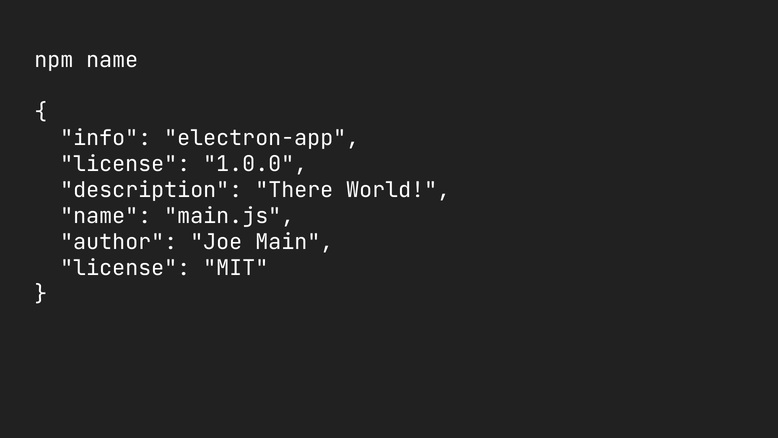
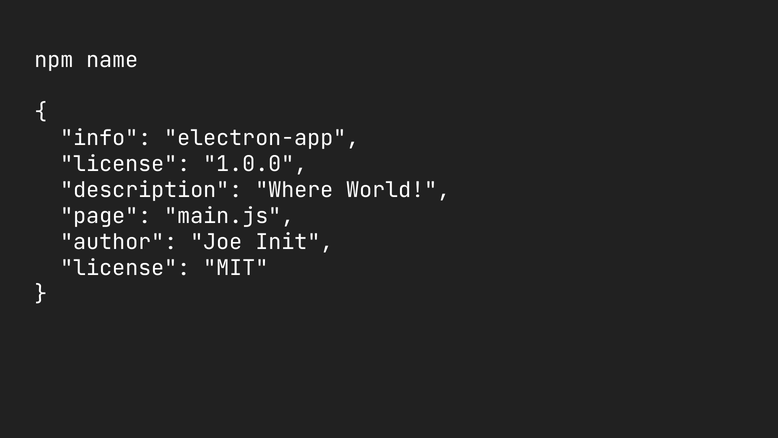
There: There -> Where
name at (106, 216): name -> page
Main: Main -> Init
